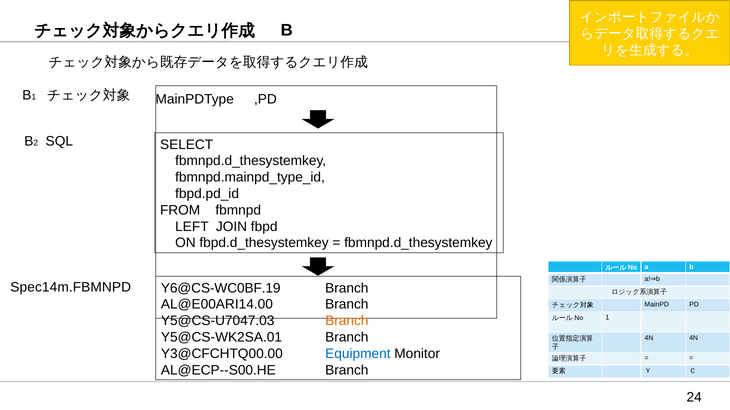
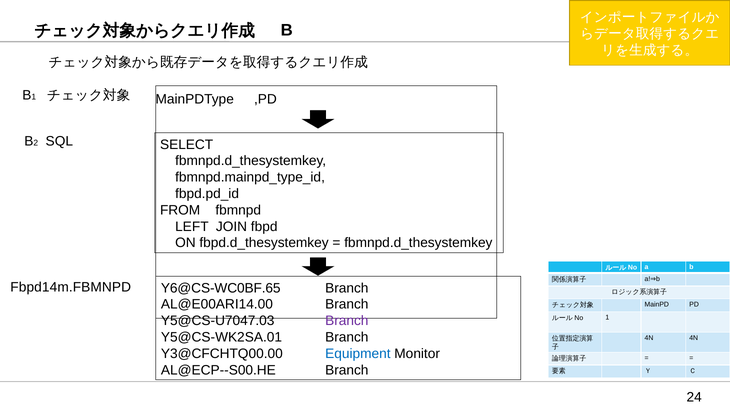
Spec14m.FBMNPD: Spec14m.FBMNPD -> Fbpd14m.FBMNPD
Y6@CS-WC0BF.19: Y6@CS-WC0BF.19 -> Y6@CS-WC0BF.65
Branch at (347, 321) colour: orange -> purple
